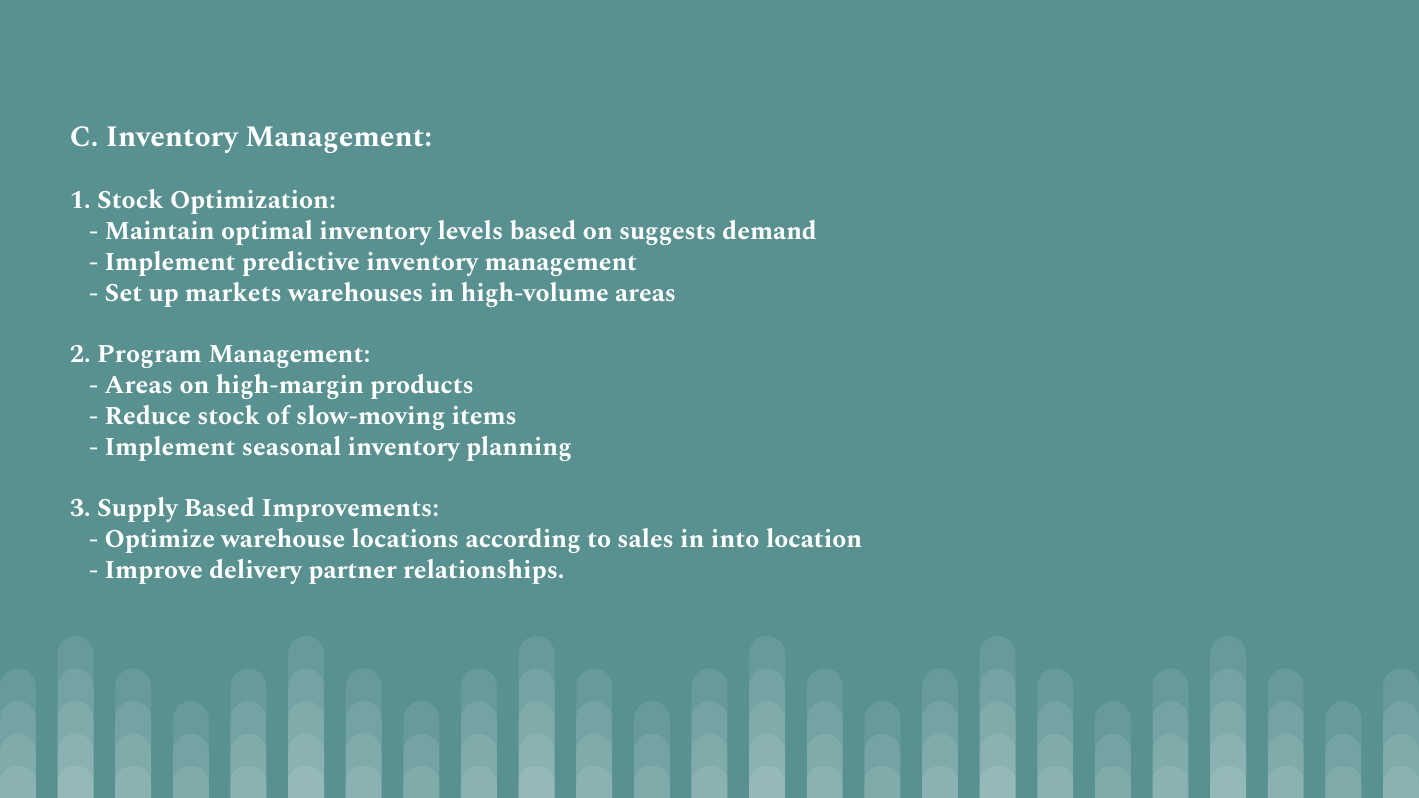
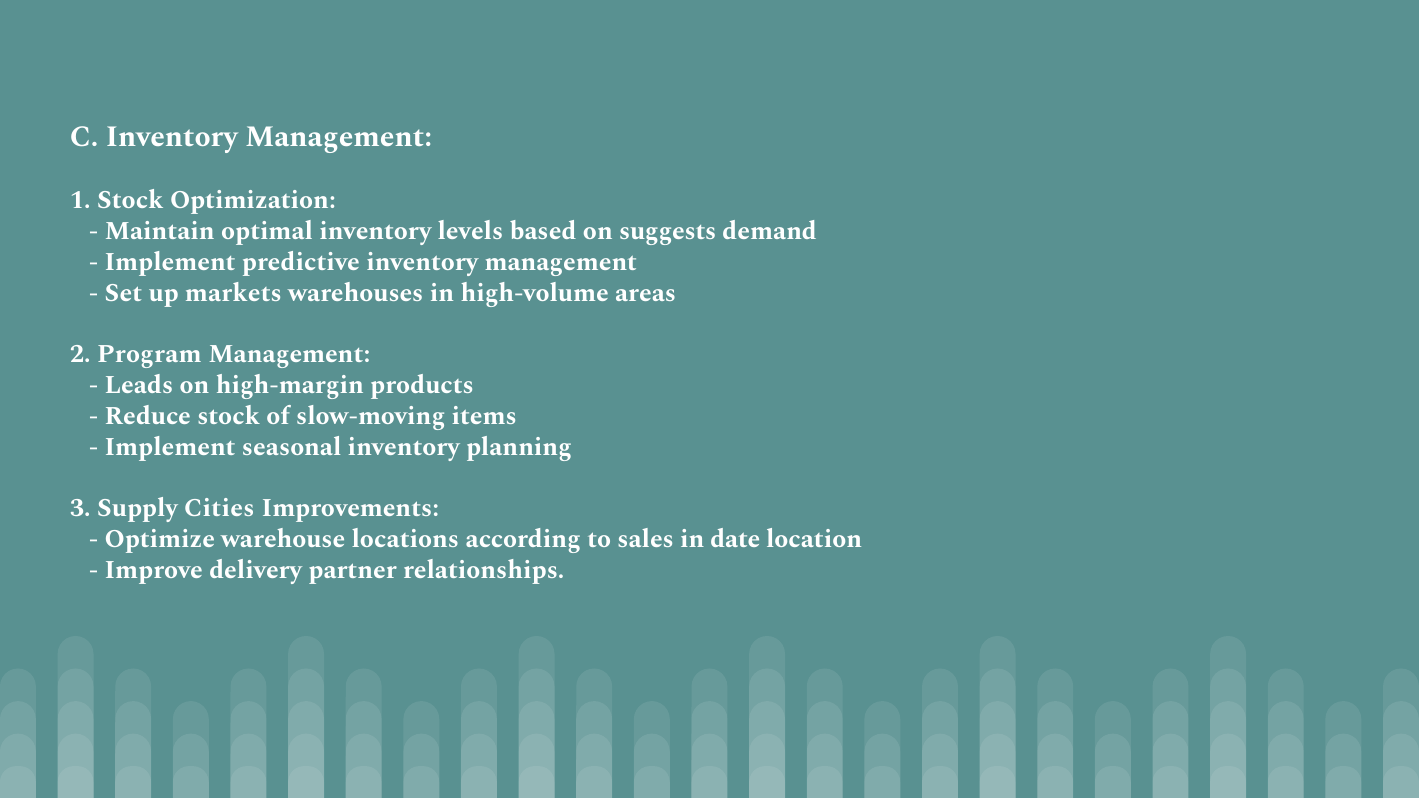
Areas at (139, 385): Areas -> Leads
Supply Based: Based -> Cities
into: into -> date
